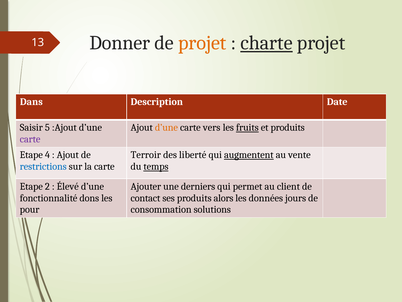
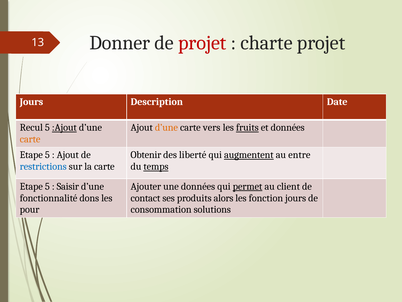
projet at (202, 43) colour: orange -> red
charte underline: present -> none
Dans at (31, 102): Dans -> Jours
Saisir: Saisir -> Recul
:Ajout underline: none -> present
et produits: produits -> données
carte at (30, 139) colour: purple -> orange
4 at (47, 155): 4 -> 5
Terroir: Terroir -> Obtenir
vente: vente -> entre
2 at (47, 186): 2 -> 5
Élevé: Élevé -> Saisir
une derniers: derniers -> données
permet underline: none -> present
données: données -> fonction
